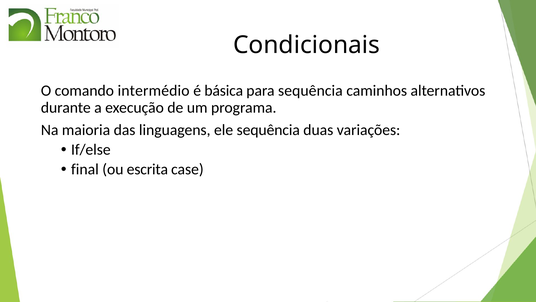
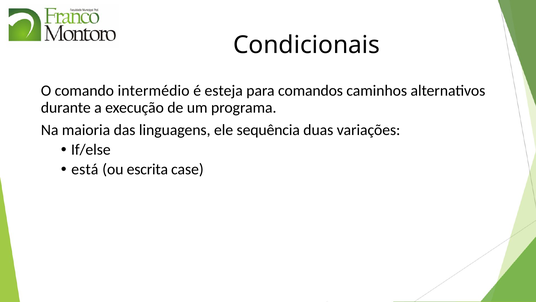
básica: básica -> esteja
para sequência: sequência -> comandos
final: final -> está
